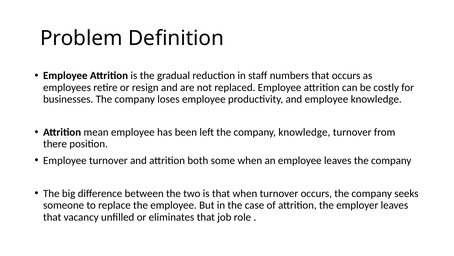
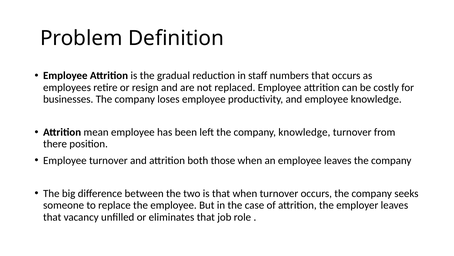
some: some -> those
